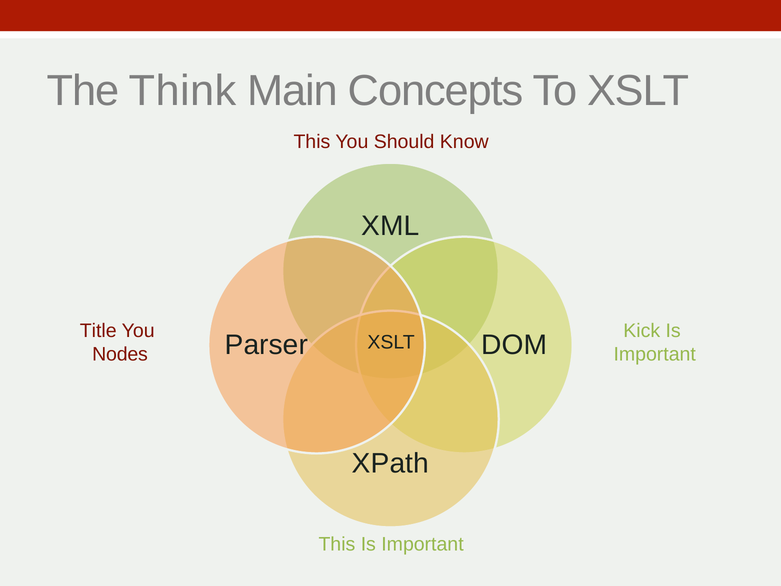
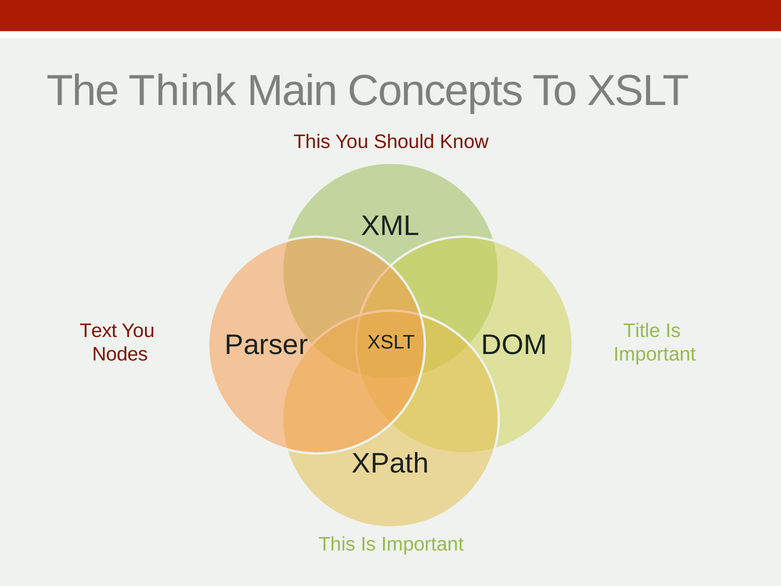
Title: Title -> Text
Kick: Kick -> Title
